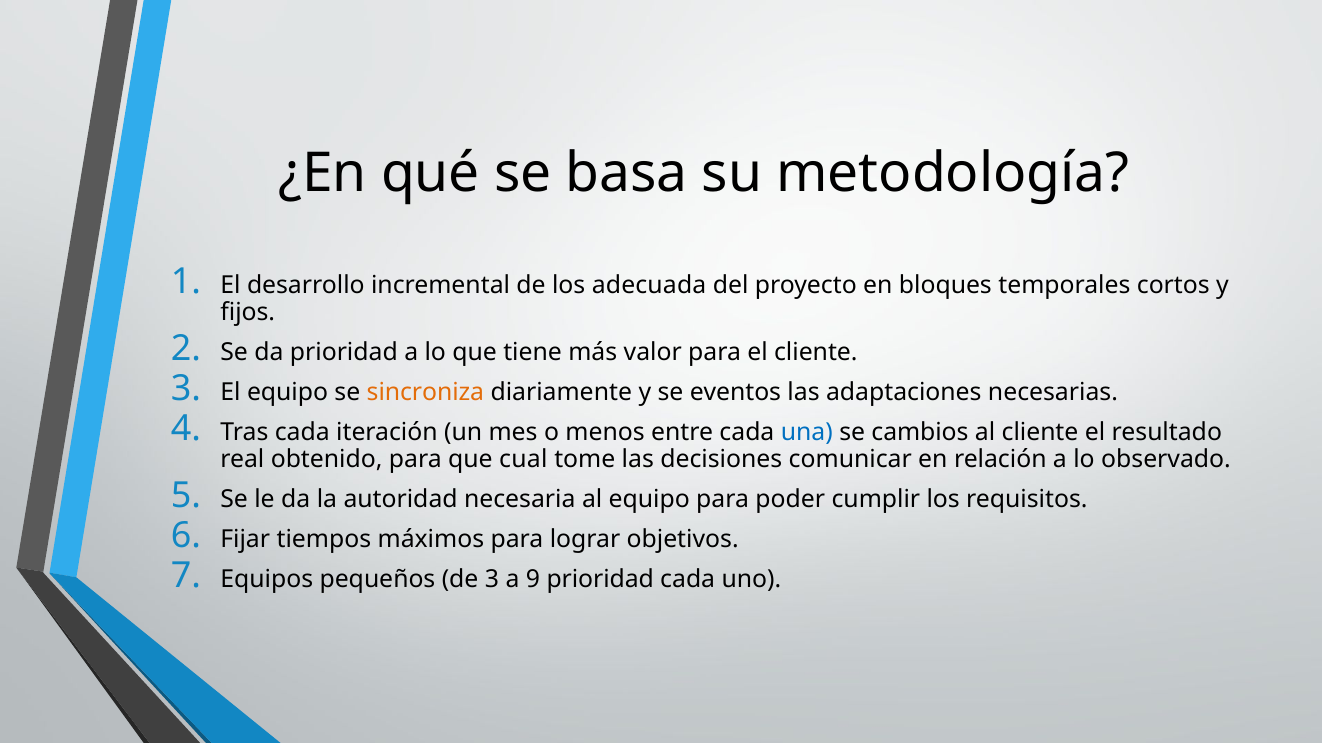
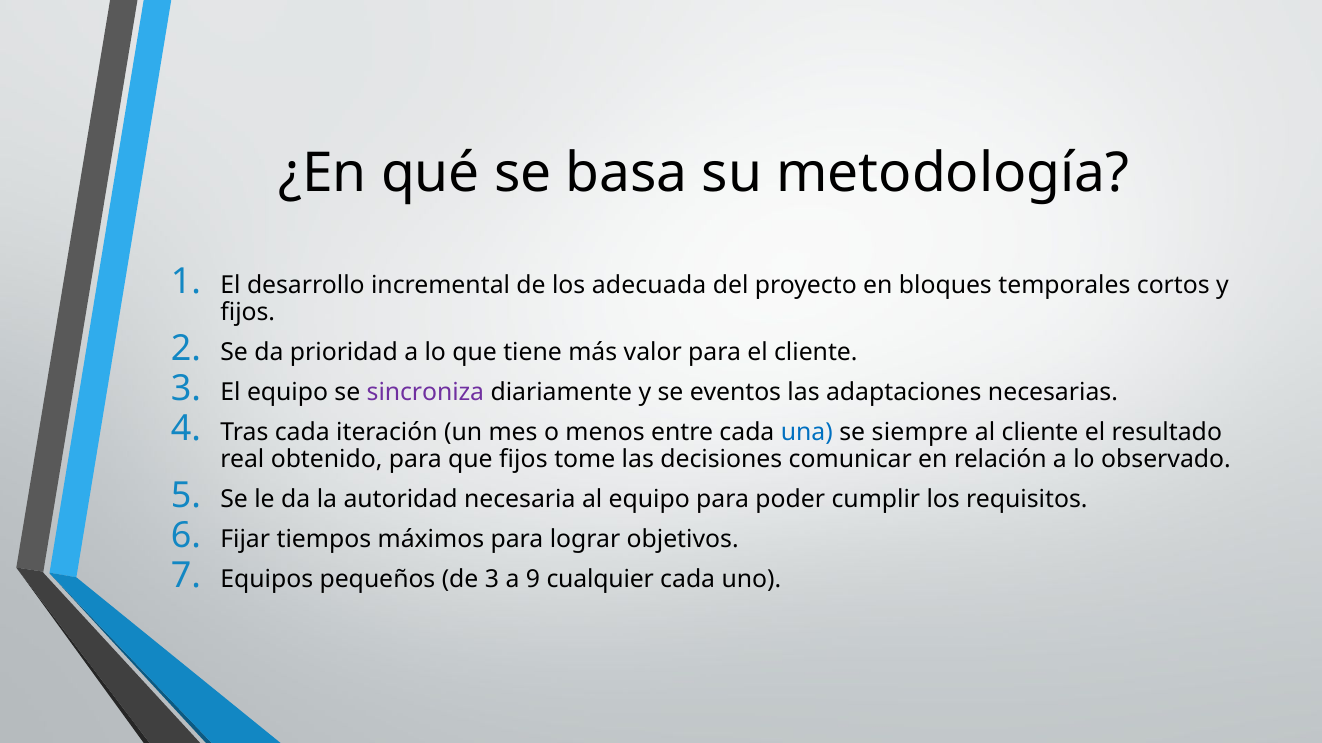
sincroniza colour: orange -> purple
cambios: cambios -> siempre
que cual: cual -> fijos
9 prioridad: prioridad -> cualquier
